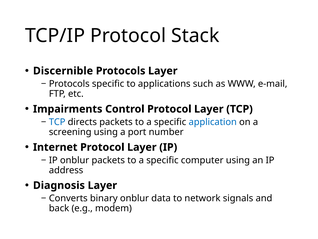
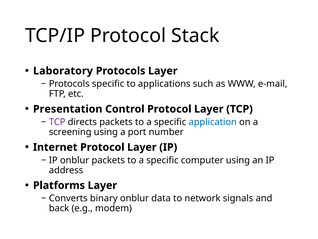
Discernible: Discernible -> Laboratory
Impairments: Impairments -> Presentation
TCP at (57, 122) colour: blue -> purple
Diagnosis: Diagnosis -> Platforms
